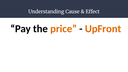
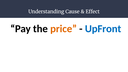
UpFront colour: orange -> blue
